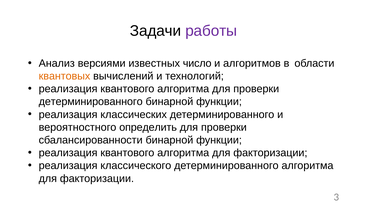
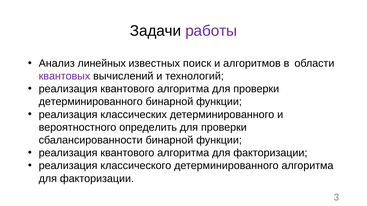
версиями: версиями -> линейных
число: число -> поиск
квантовых colour: orange -> purple
